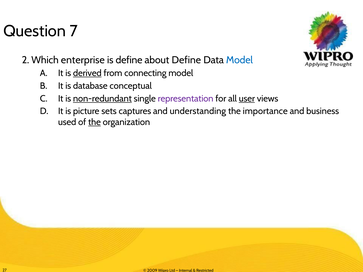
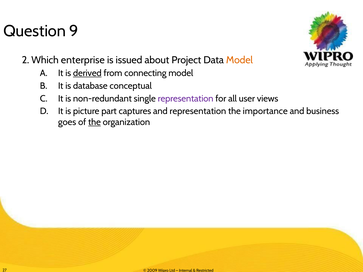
7: 7 -> 9
is define: define -> issued
about Define: Define -> Project
Model at (239, 60) colour: blue -> orange
non-redundant underline: present -> none
user underline: present -> none
sets: sets -> part
and understanding: understanding -> representation
used: used -> goes
